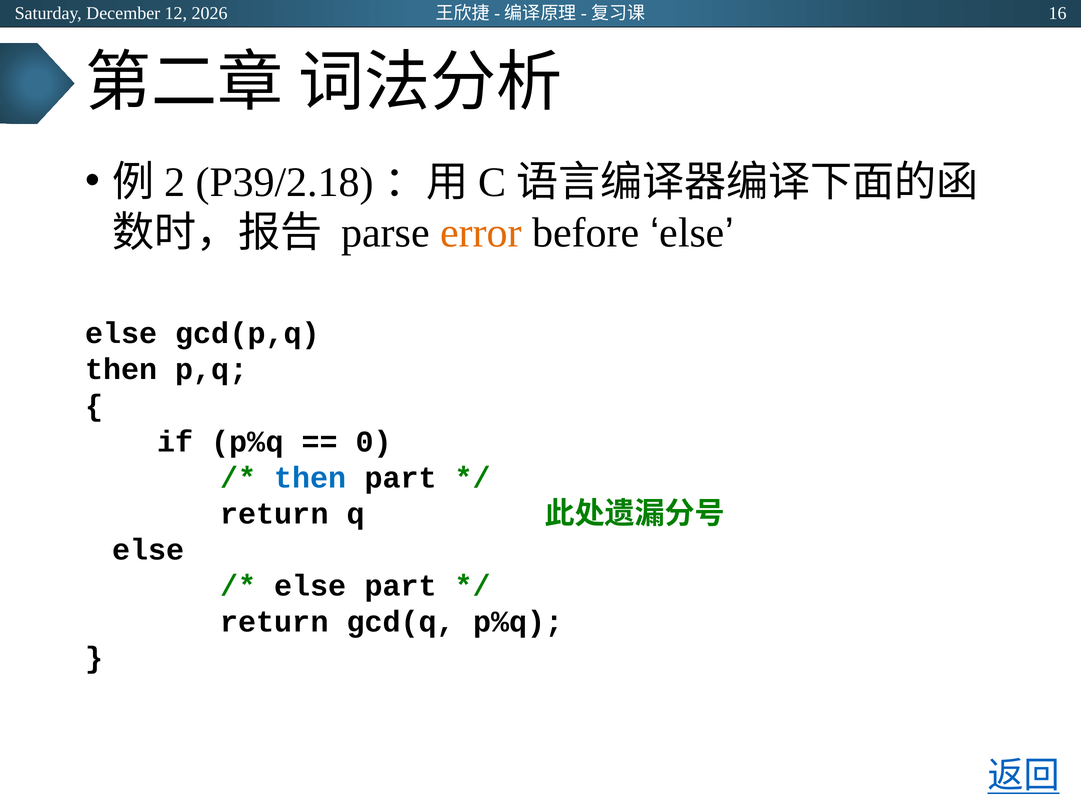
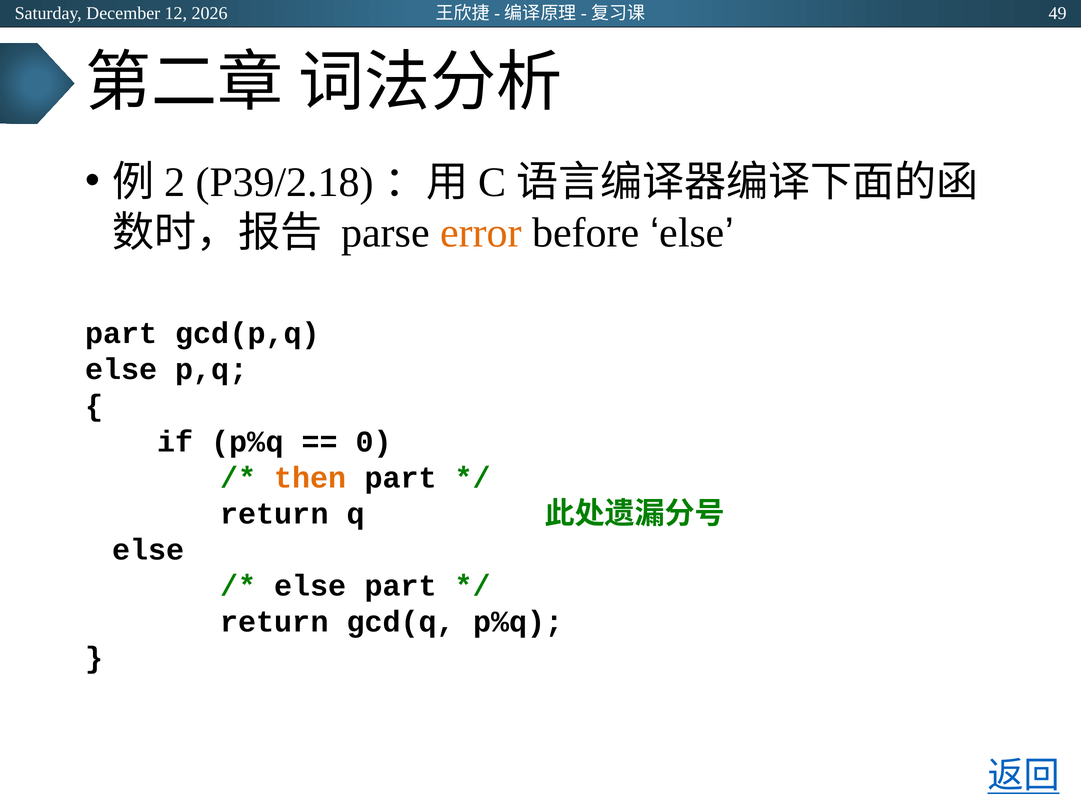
16: 16 -> 49
else at (121, 333): else -> part
then at (121, 369): then -> else
then at (310, 478) colour: blue -> orange
